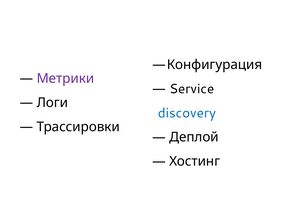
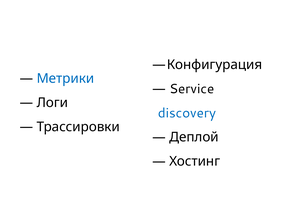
Метрики colour: purple -> blue
